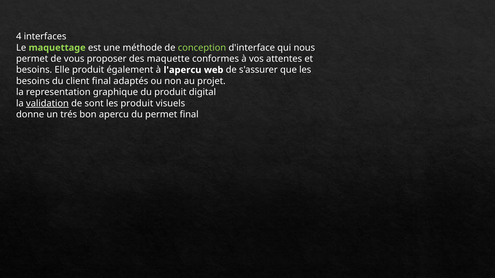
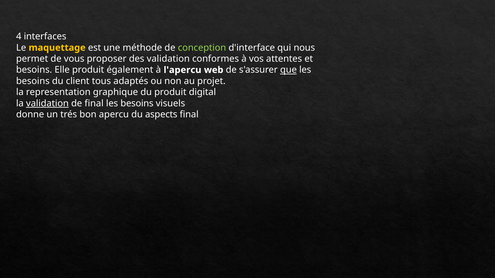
maquettage colour: light green -> yellow
des maquette: maquette -> validation
que underline: none -> present
client final: final -> tous
de sont: sont -> final
produit at (137, 103): produit -> besoins
du permet: permet -> aspects
